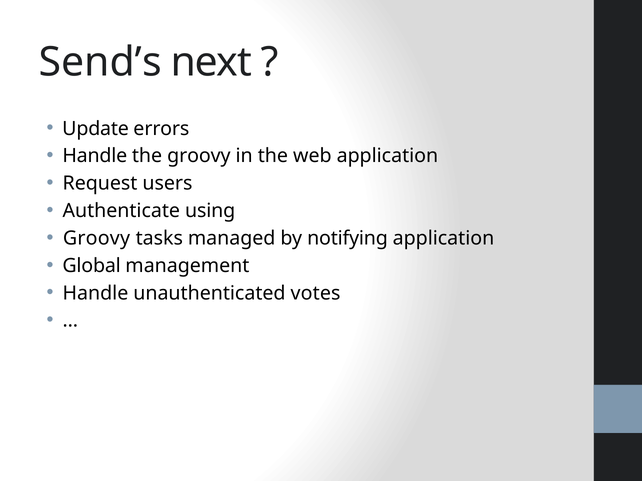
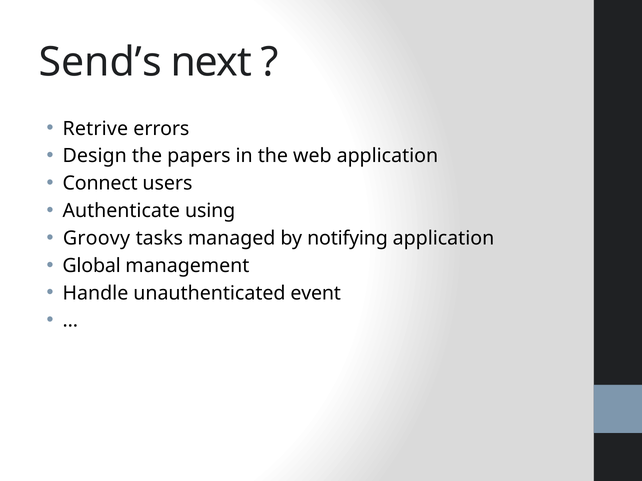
Update: Update -> Retrive
Handle at (95, 156): Handle -> Design
the groovy: groovy -> papers
Request: Request -> Connect
votes: votes -> event
